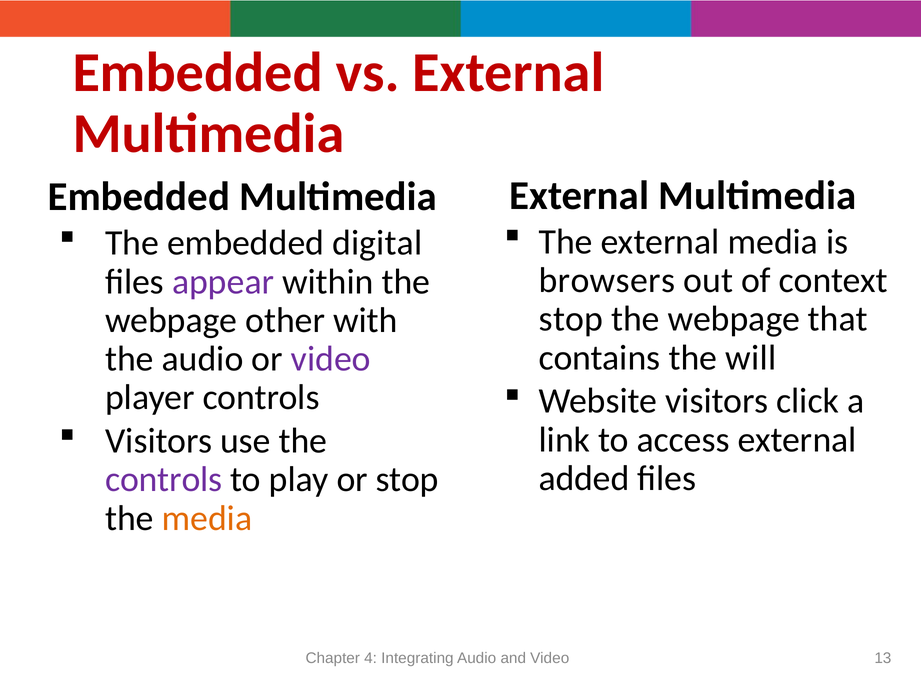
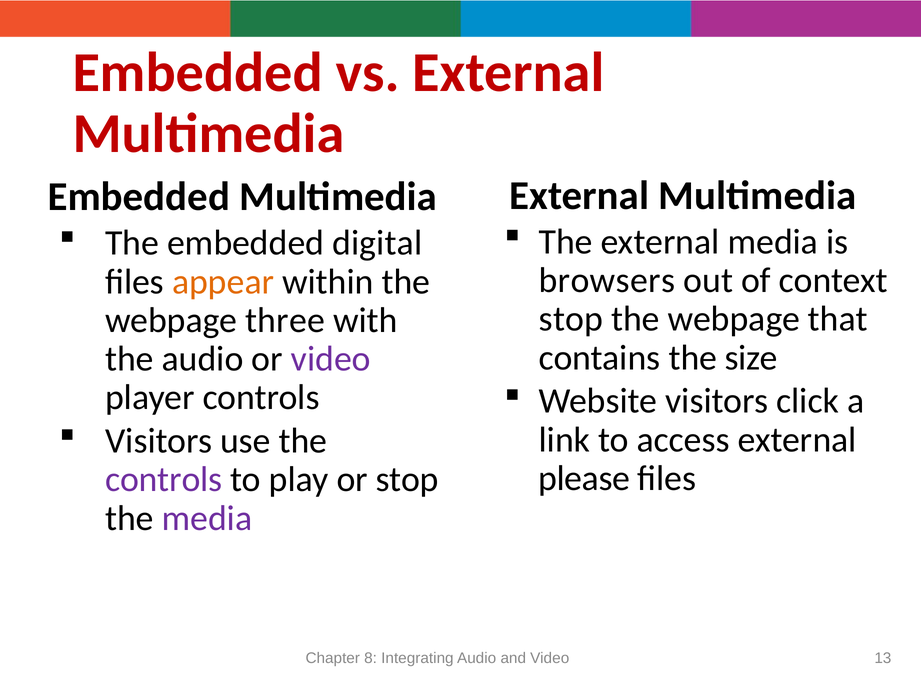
appear colour: purple -> orange
other: other -> three
will: will -> size
added: added -> please
media at (207, 518) colour: orange -> purple
4: 4 -> 8
